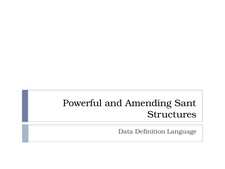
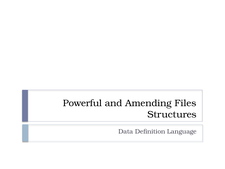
Sant: Sant -> Files
